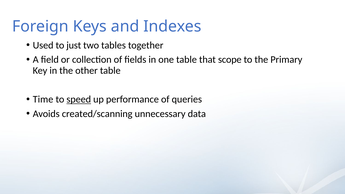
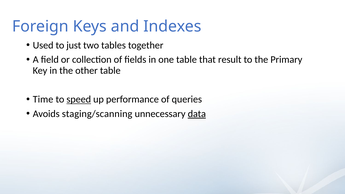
scope: scope -> result
created/scanning: created/scanning -> staging/scanning
data underline: none -> present
